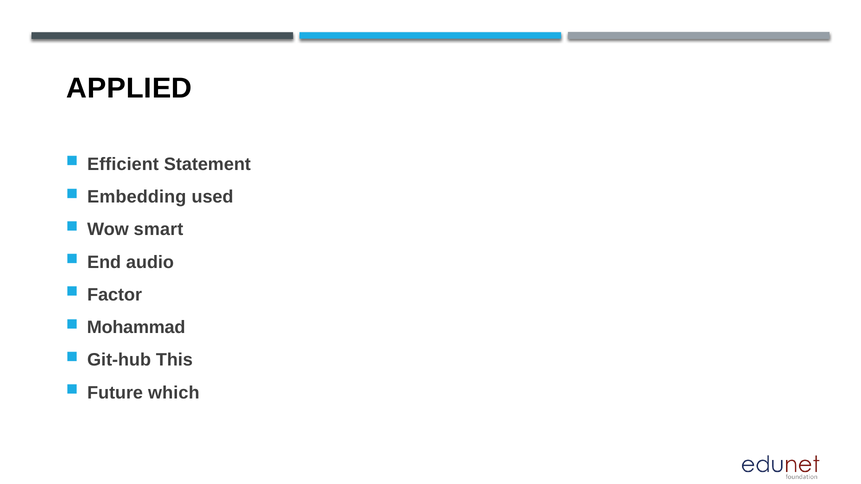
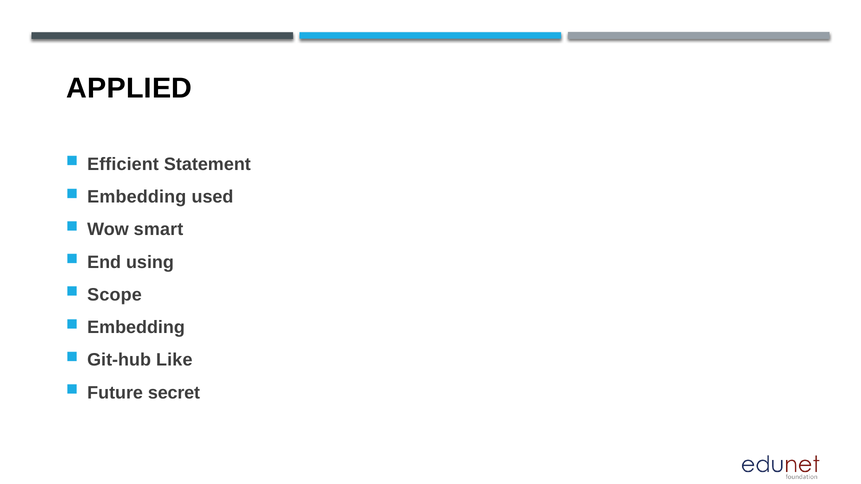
audio: audio -> using
Factor: Factor -> Scope
Mohammad at (136, 328): Mohammad -> Embedding
This: This -> Like
which: which -> secret
